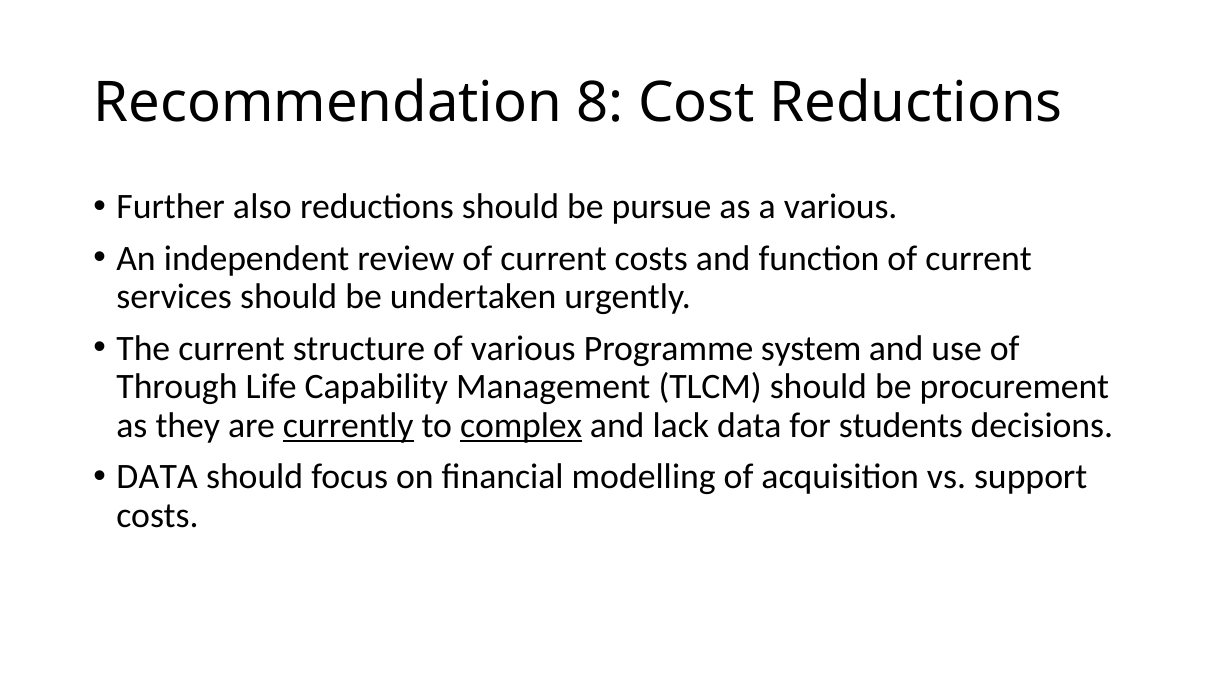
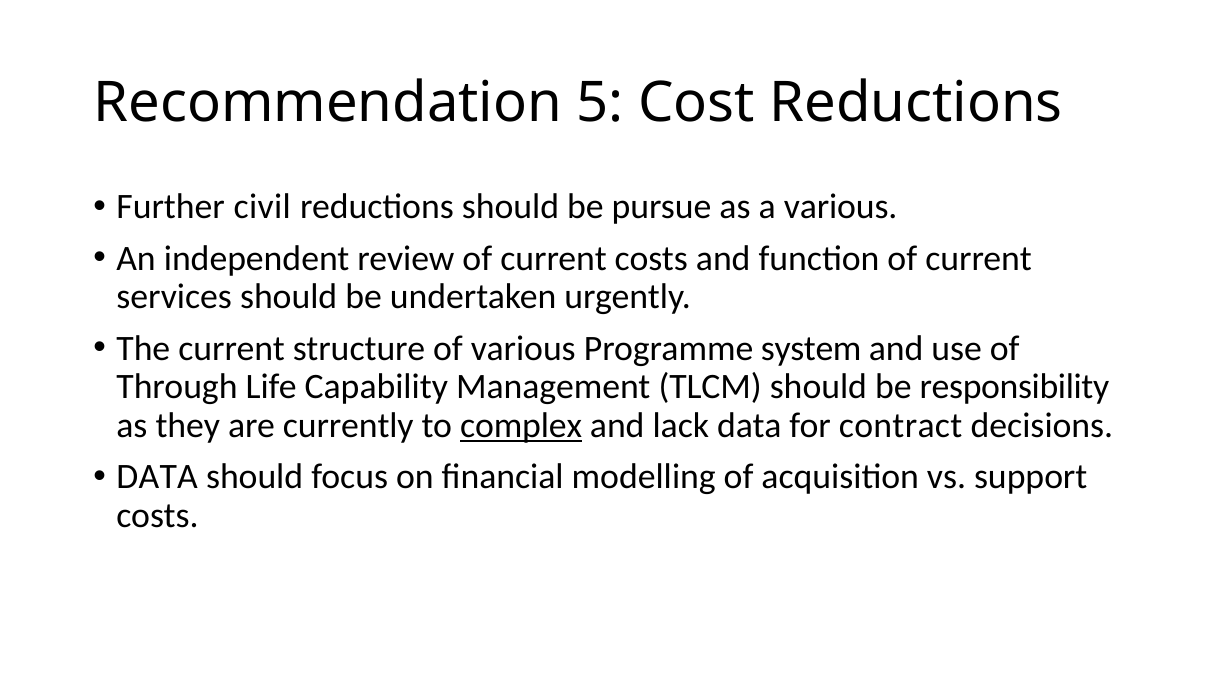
8: 8 -> 5
also: also -> civil
procurement: procurement -> responsibility
currently underline: present -> none
students: students -> contract
